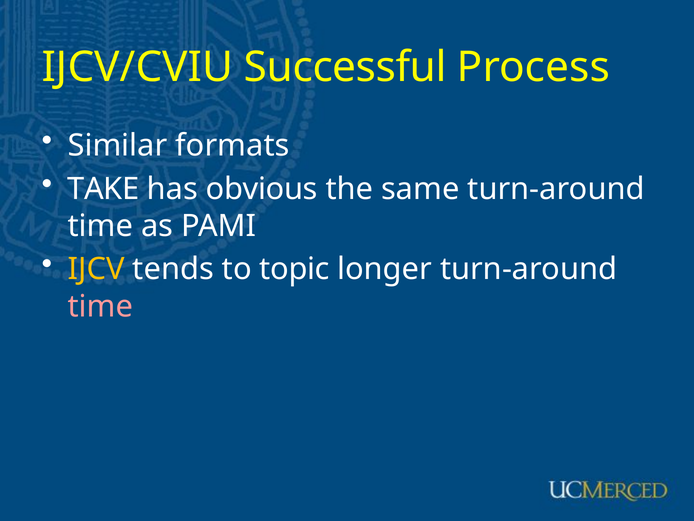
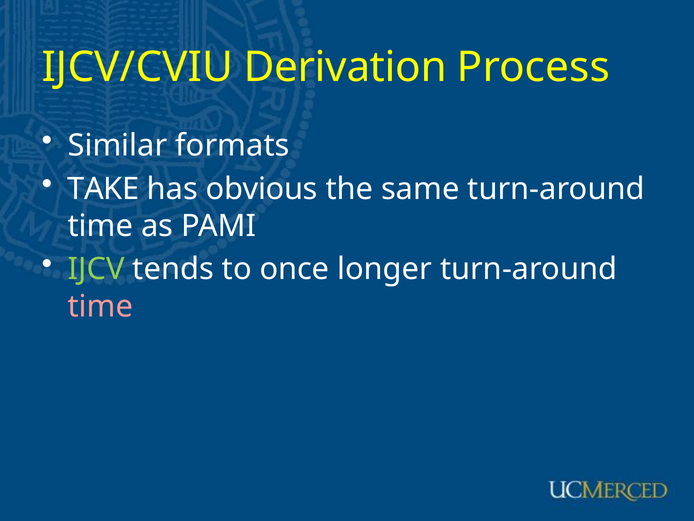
Successful: Successful -> Derivation
IJCV colour: yellow -> light green
topic: topic -> once
